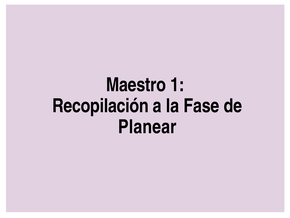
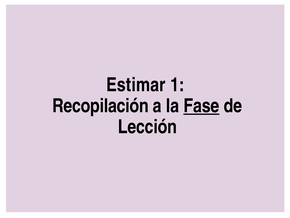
Maestro: Maestro -> Estimar
Fase underline: none -> present
Planear: Planear -> Lección
